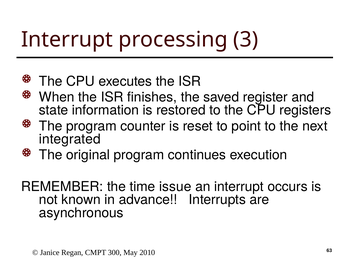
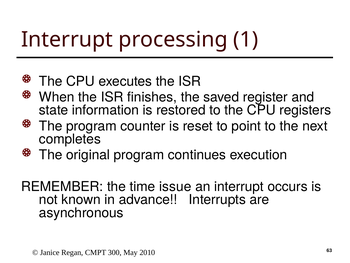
3: 3 -> 1
integrated: integrated -> completes
